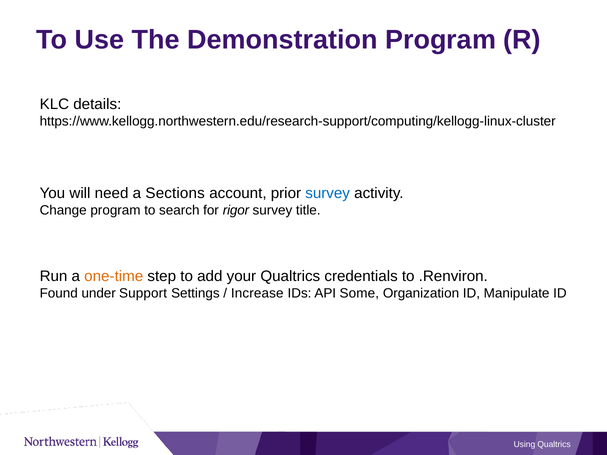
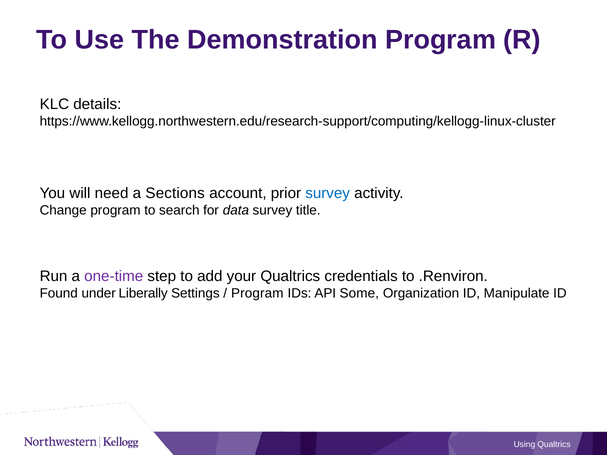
rigor: rigor -> data
one-time colour: orange -> purple
Support: Support -> Liberally
Increase at (257, 293): Increase -> Program
